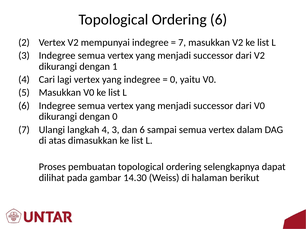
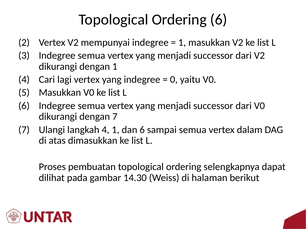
7 at (182, 43): 7 -> 1
dengan 0: 0 -> 7
4 3: 3 -> 1
